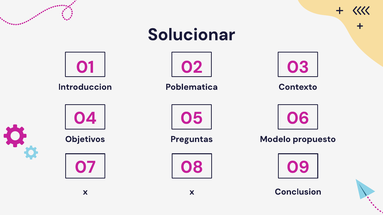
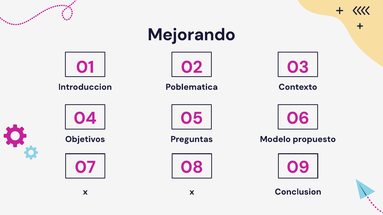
Solucionar: Solucionar -> Mejorando
